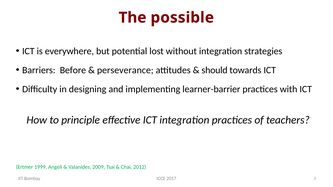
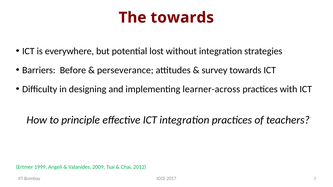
The possible: possible -> towards
should: should -> survey
learner-barrier: learner-barrier -> learner-across
